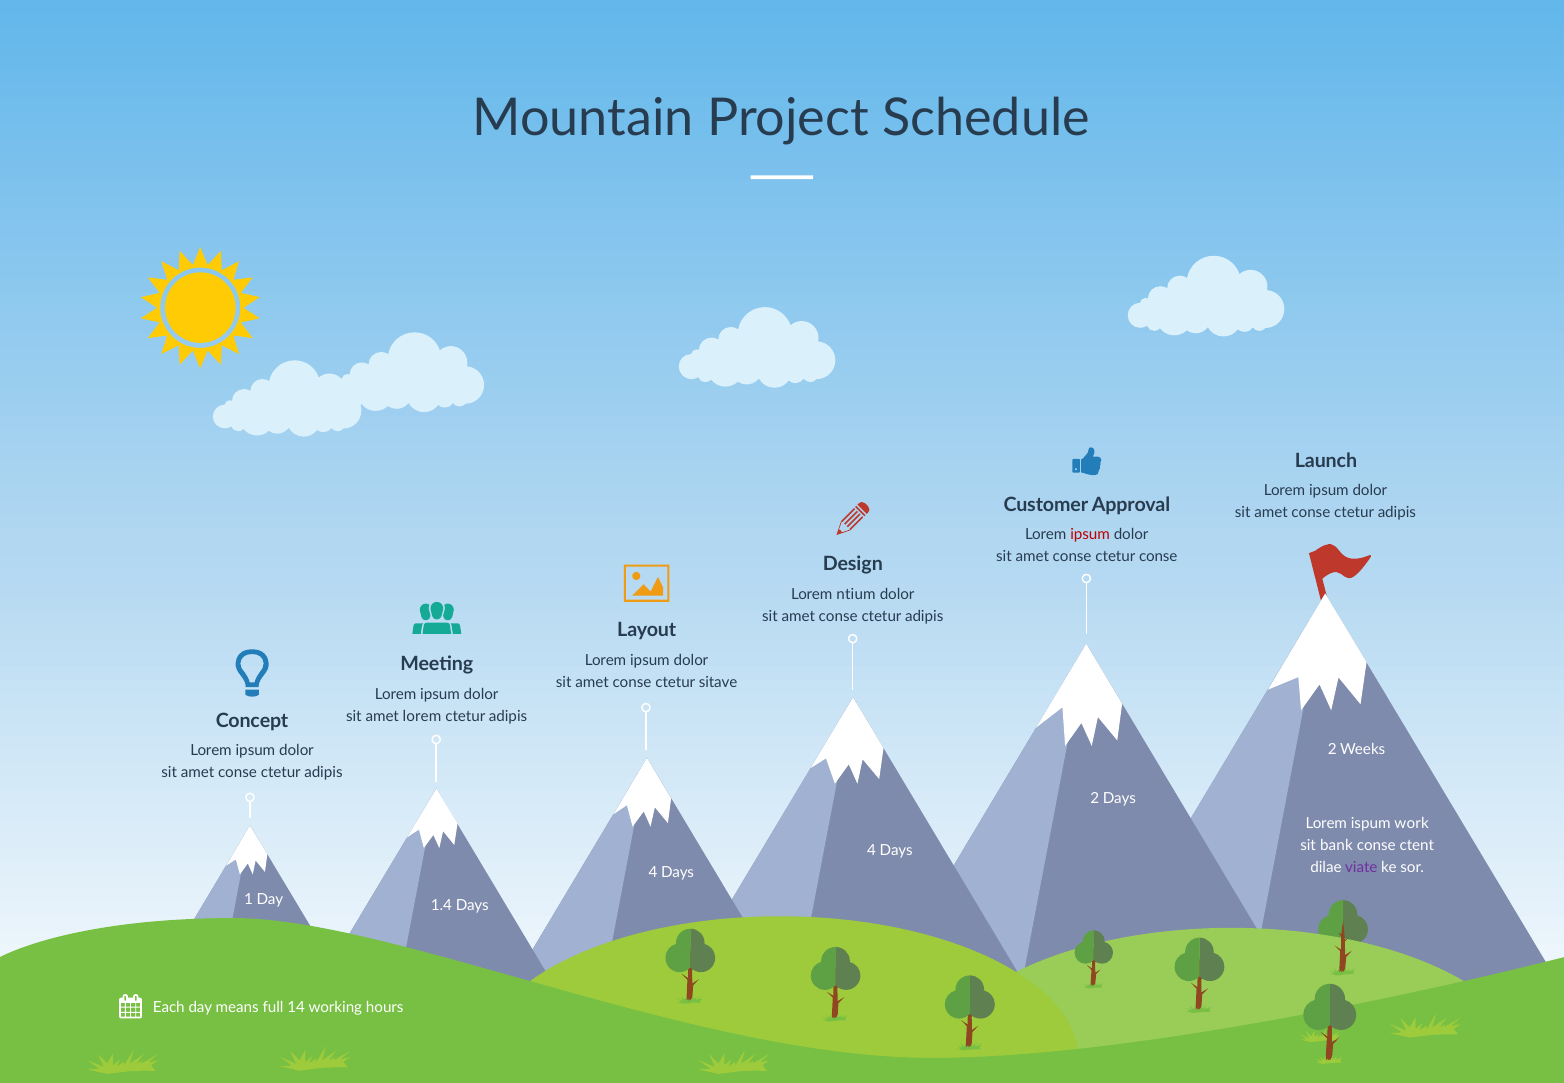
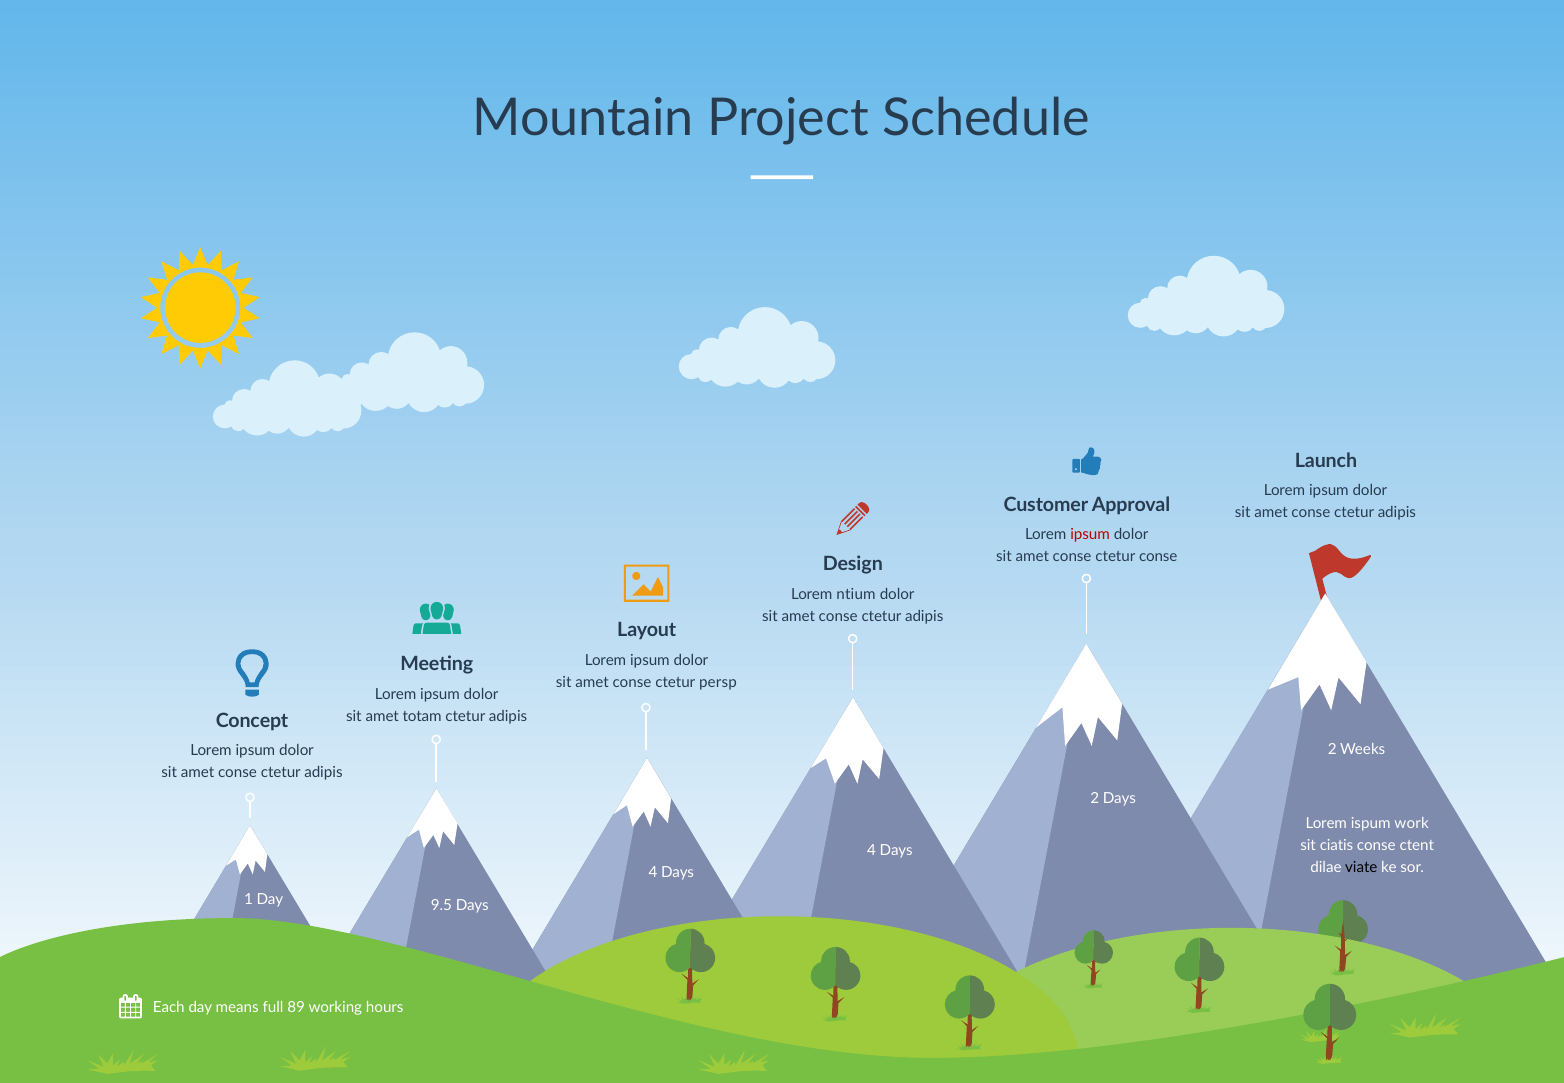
sitave: sitave -> persp
amet lorem: lorem -> totam
bank: bank -> ciatis
viate colour: purple -> black
1.4: 1.4 -> 9.5
14: 14 -> 89
